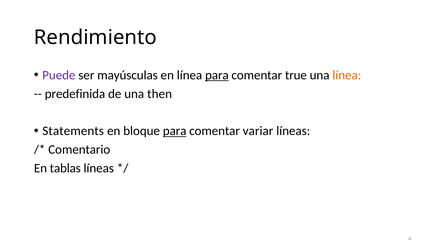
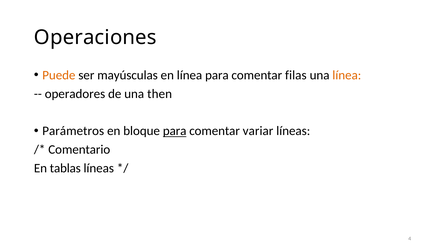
Rendimiento: Rendimiento -> Operaciones
Puede colour: purple -> orange
para at (217, 75) underline: present -> none
true: true -> filas
predefinida: predefinida -> operadores
Statements: Statements -> Parámetros
